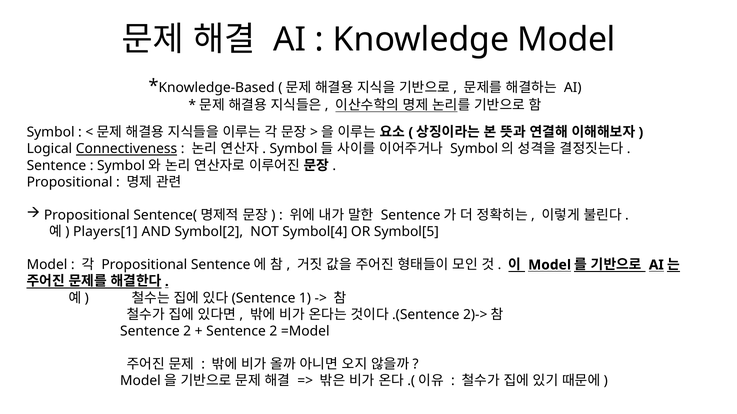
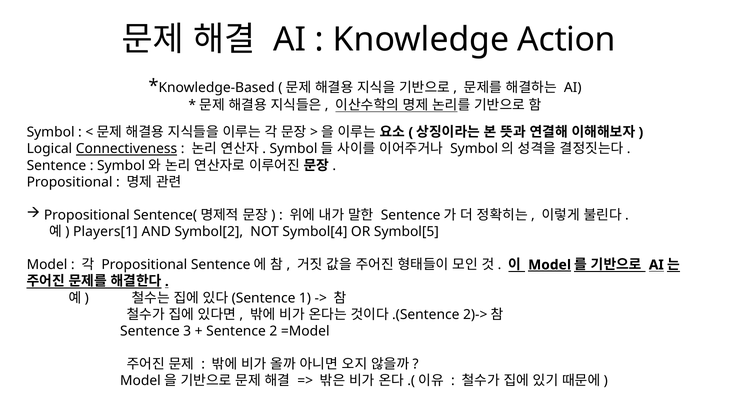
Knowledge Model: Model -> Action
Model at (550, 265) underline: none -> present
2 at (187, 332): 2 -> 3
